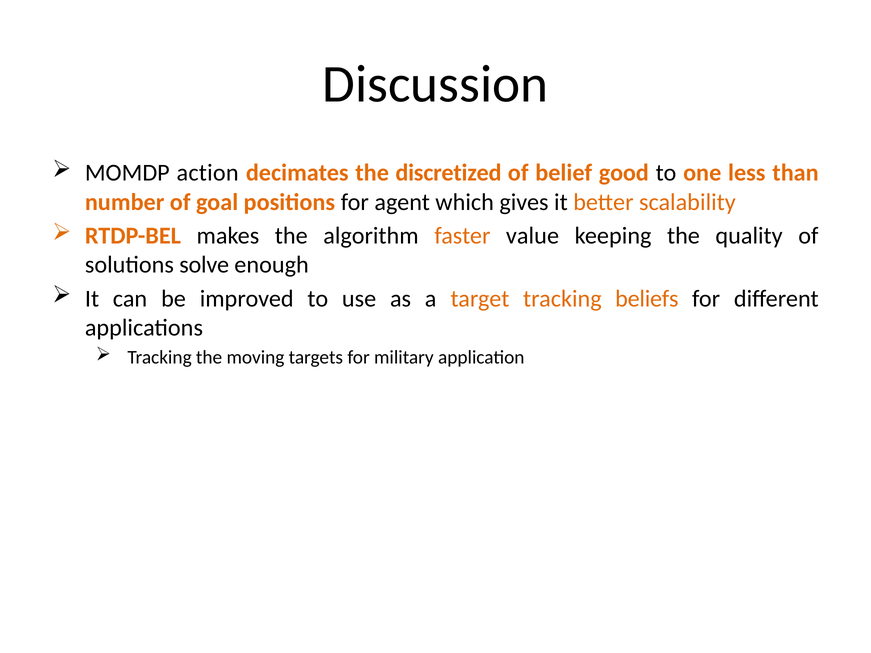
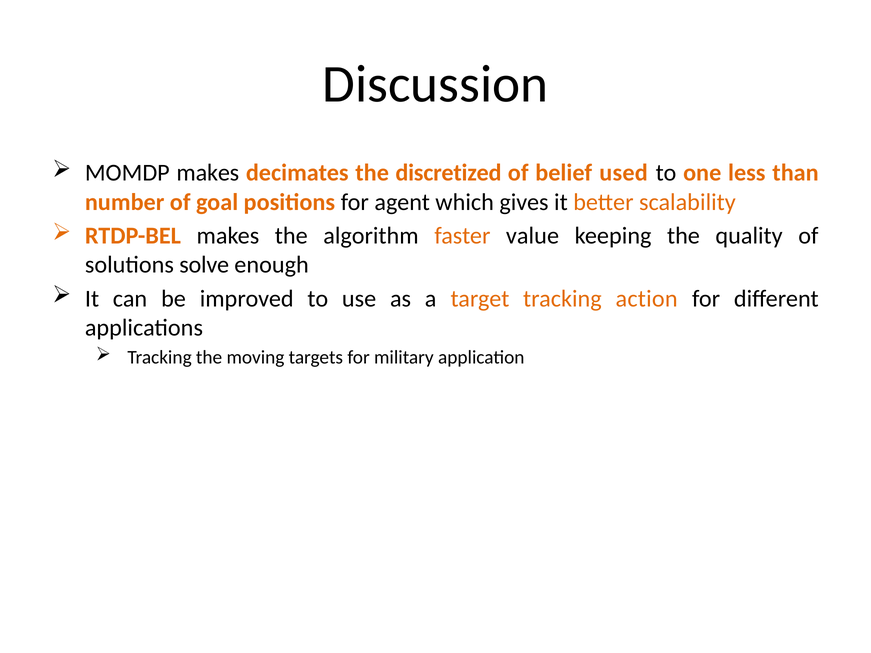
MOMDP action: action -> makes
good: good -> used
beliefs: beliefs -> action
